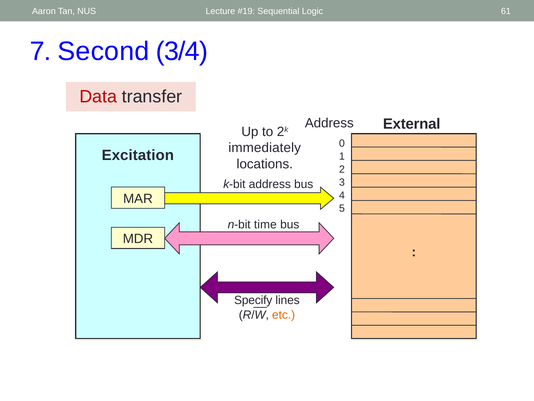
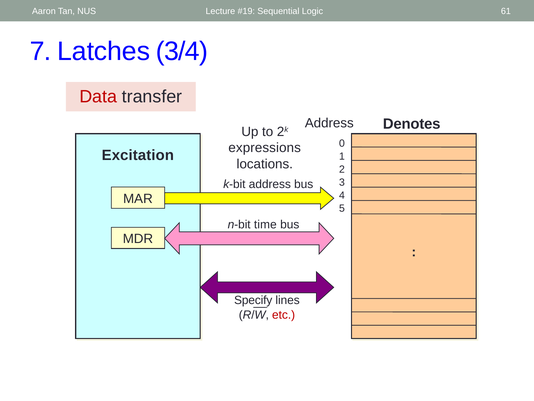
Second: Second -> Latches
External: External -> Denotes
immediately: immediately -> expressions
etc colour: orange -> red
